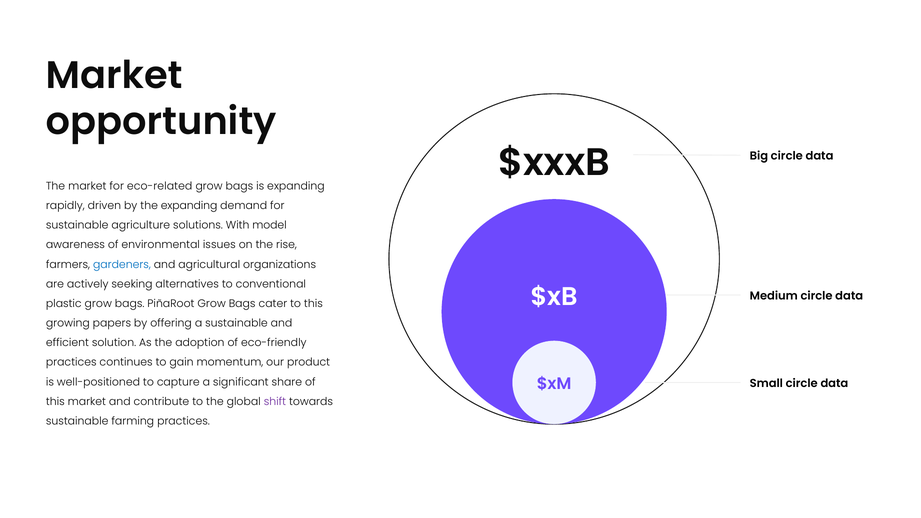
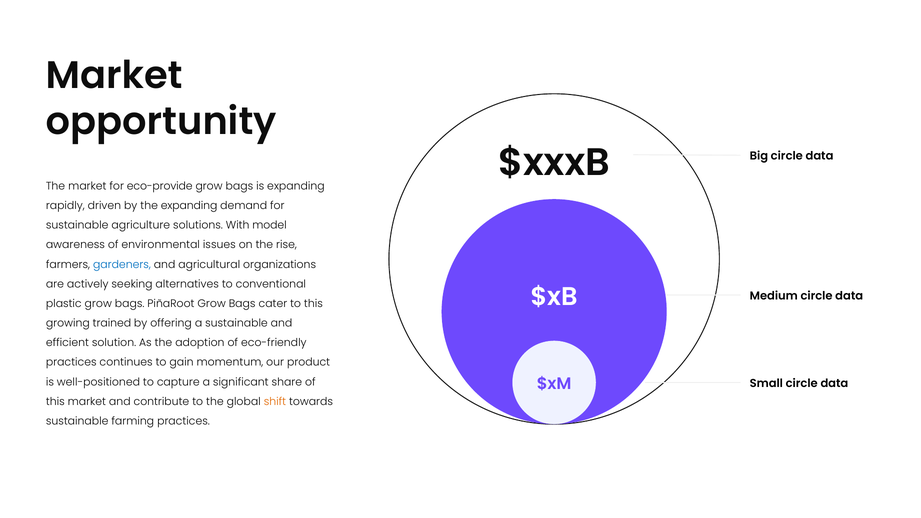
eco-related: eco-related -> eco-provide
papers: papers -> trained
shift colour: purple -> orange
